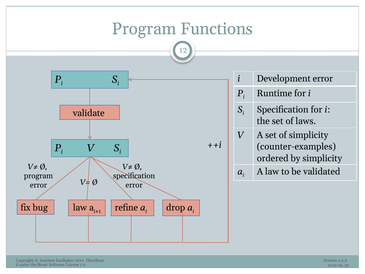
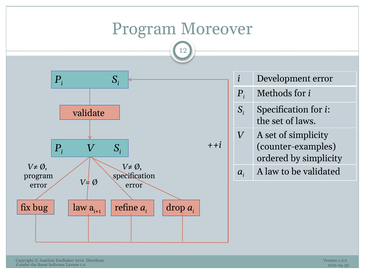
Functions: Functions -> Moreover
Runtime: Runtime -> Methods
